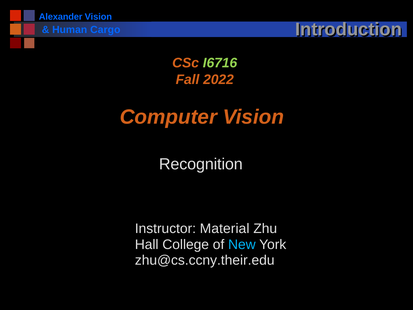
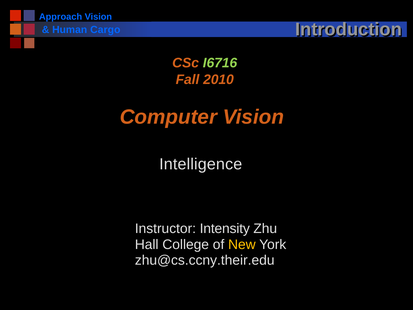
Alexander: Alexander -> Approach
2022: 2022 -> 2010
Recognition: Recognition -> Intelligence
Material: Material -> Intensity
New colour: light blue -> yellow
